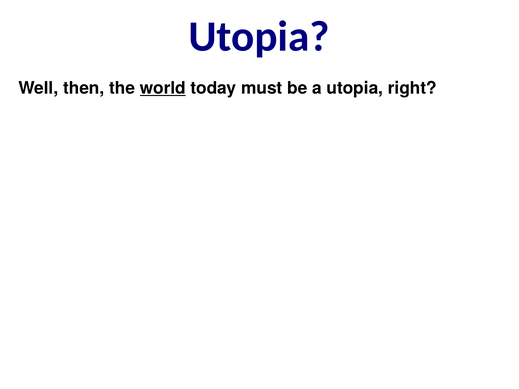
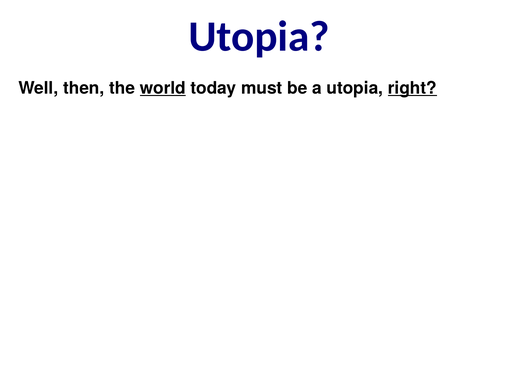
right underline: none -> present
